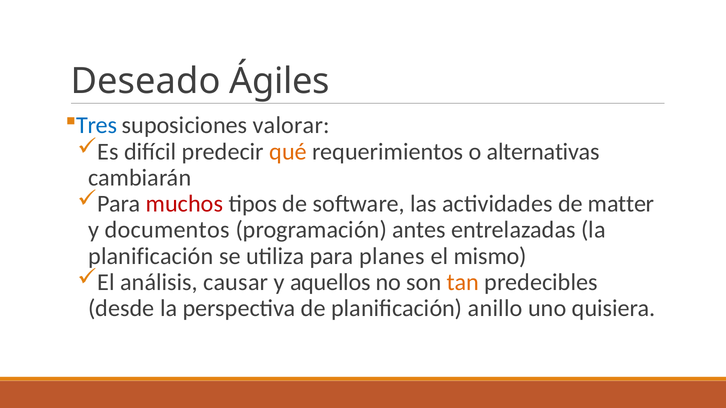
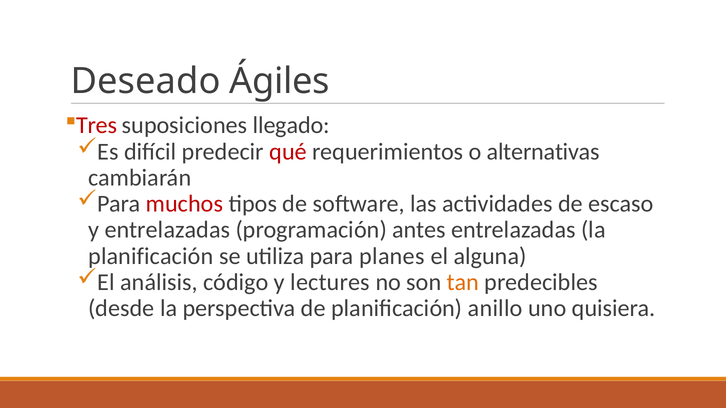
Tres colour: blue -> red
valorar: valorar -> llegado
qué colour: orange -> red
matter: matter -> escaso
y documentos: documentos -> entrelazadas
mismo: mismo -> alguna
causar: causar -> código
aquellos: aquellos -> lectures
